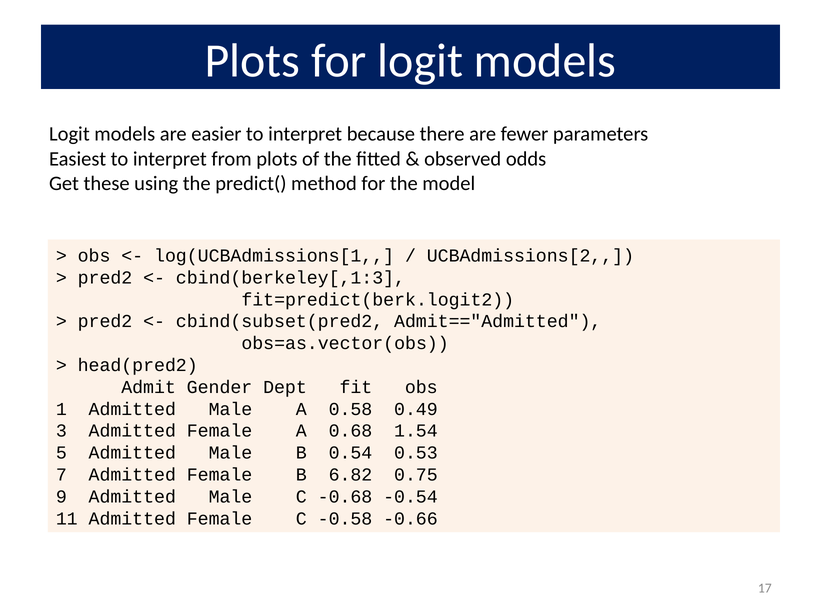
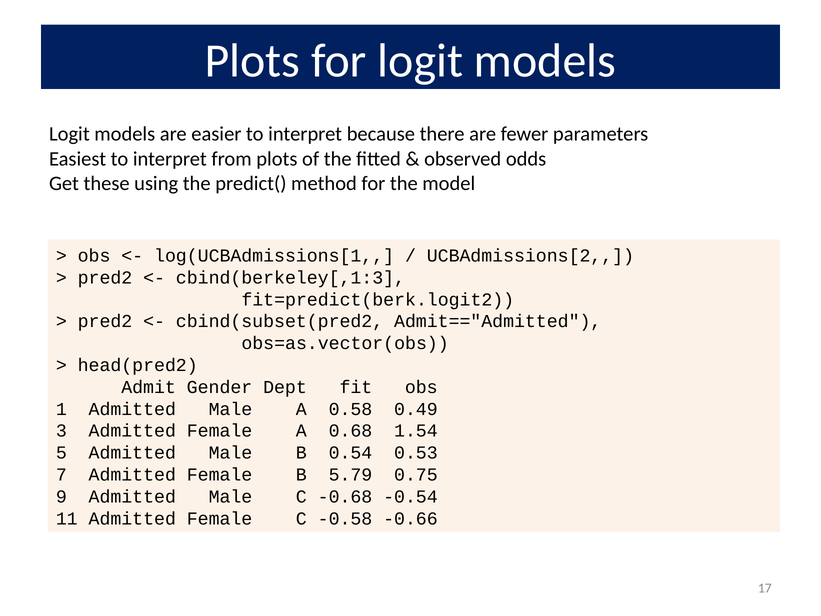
6.82: 6.82 -> 5.79
